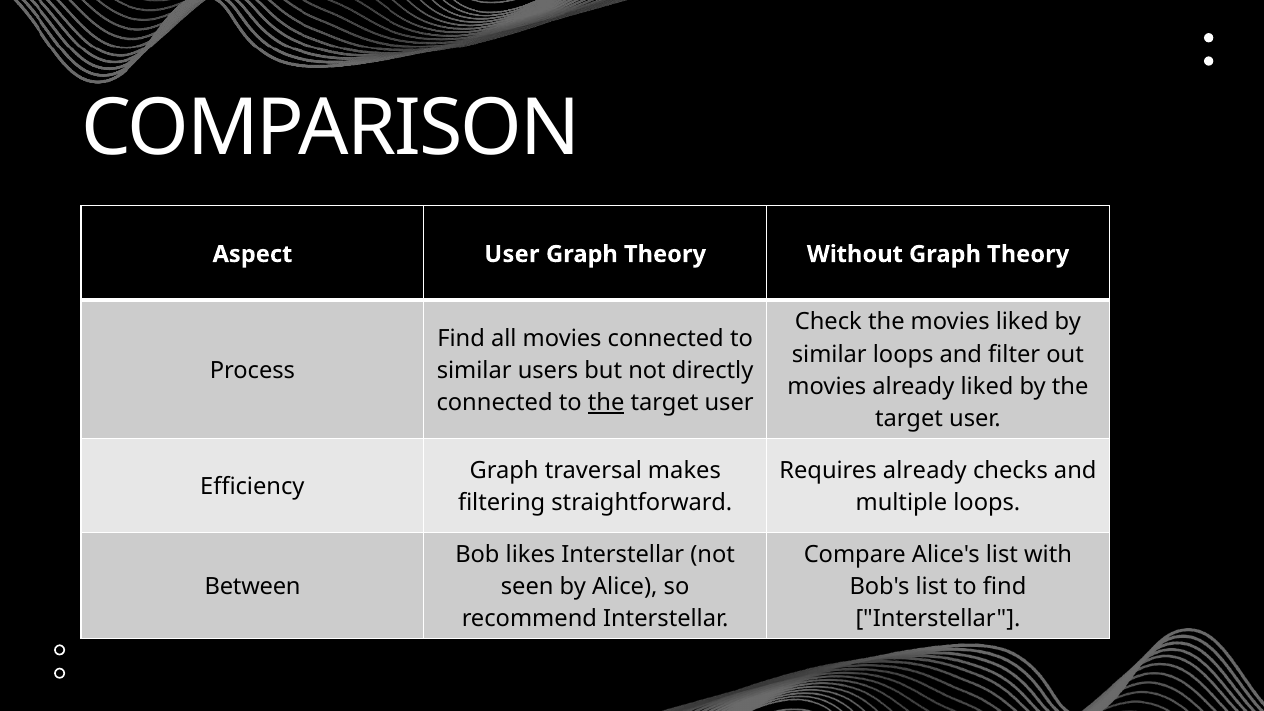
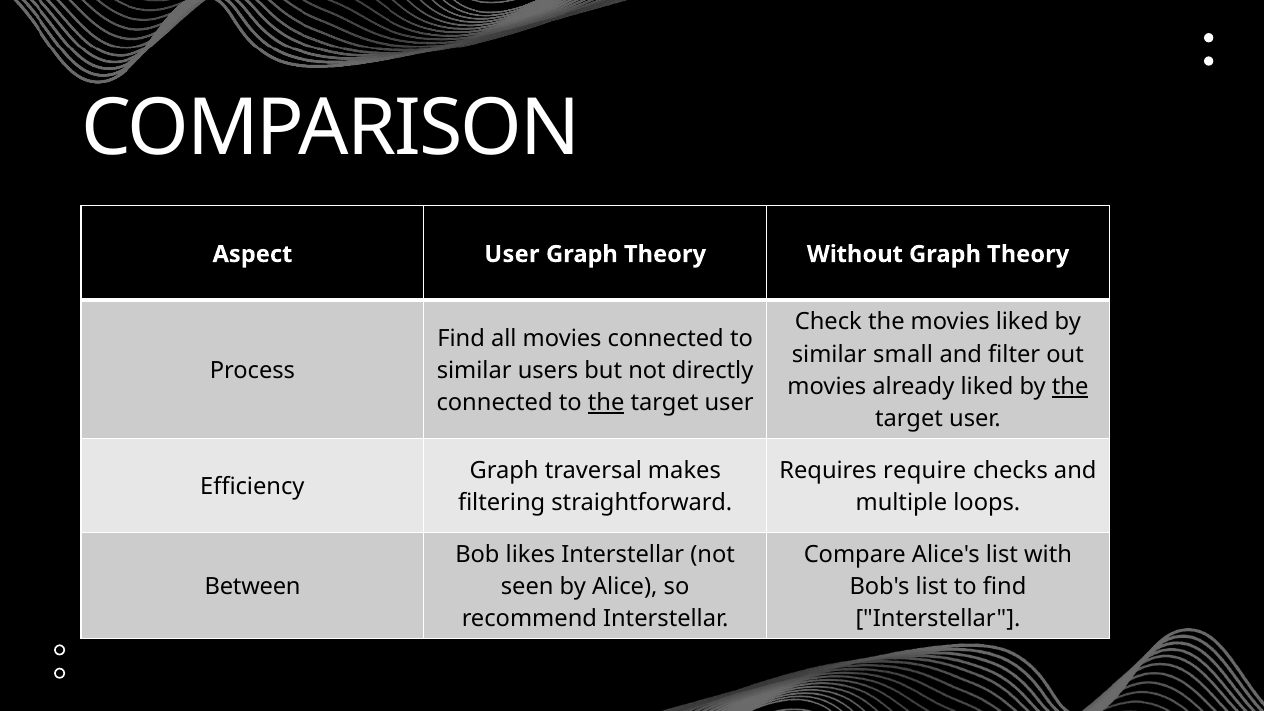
similar loops: loops -> small
the at (1070, 387) underline: none -> present
Requires already: already -> require
